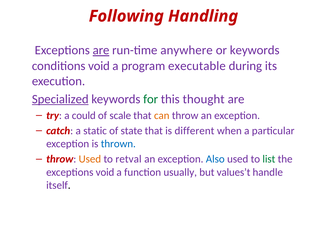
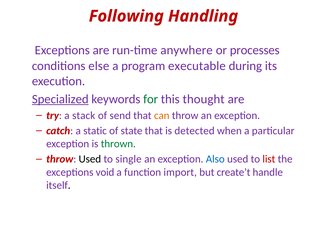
are at (101, 50) underline: present -> none
or keywords: keywords -> processes
conditions void: void -> else
could: could -> stack
scale: scale -> send
different: different -> detected
thrown colour: blue -> green
Used at (90, 159) colour: orange -> black
retval: retval -> single
list colour: green -> red
usually: usually -> import
values’t: values’t -> create’t
